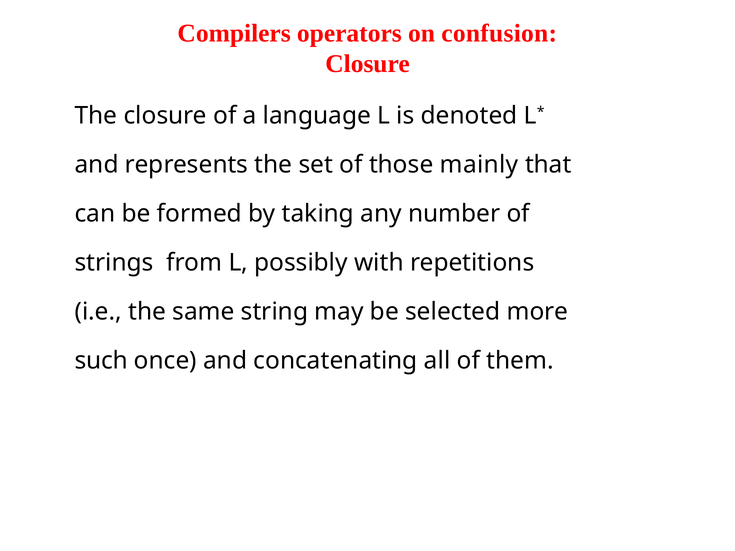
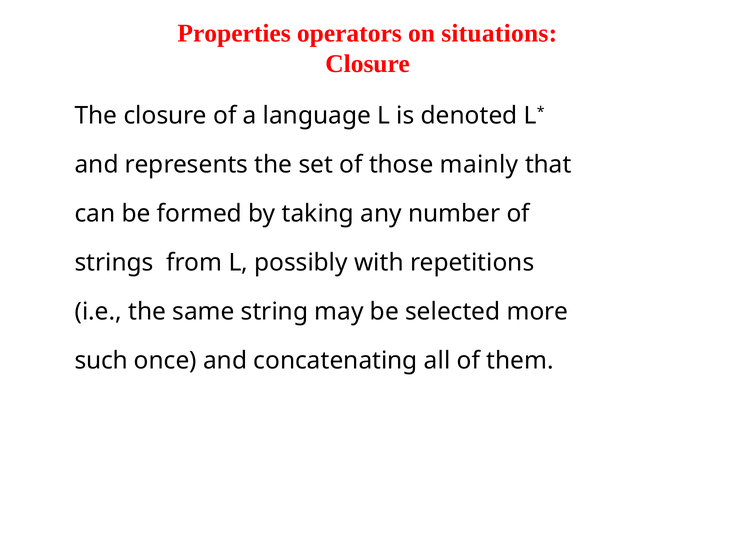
Compilers: Compilers -> Properties
confusion: confusion -> situations
